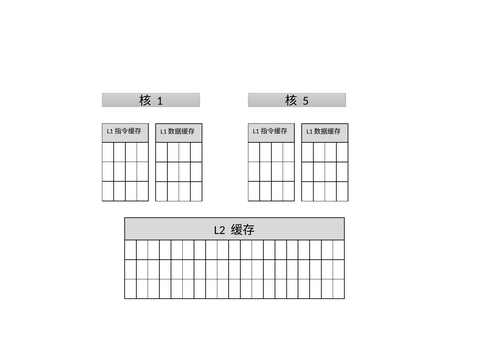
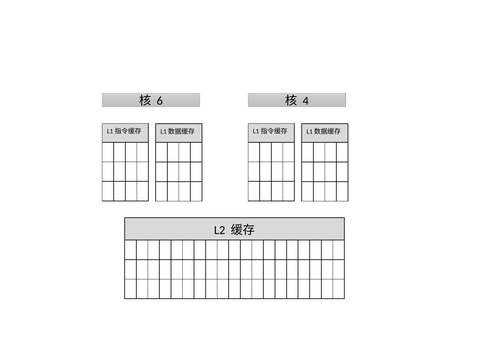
1: 1 -> 6
5: 5 -> 4
